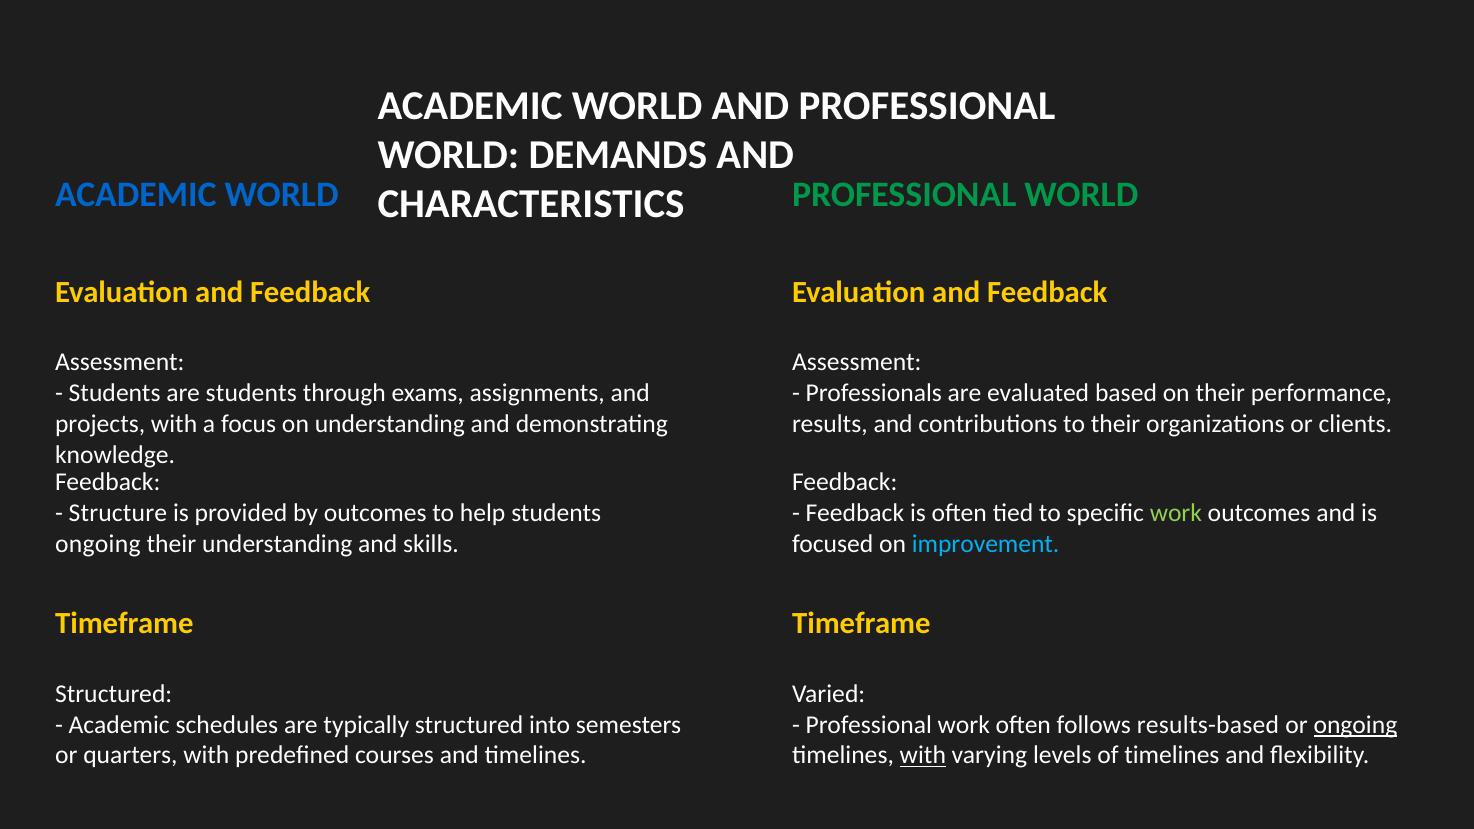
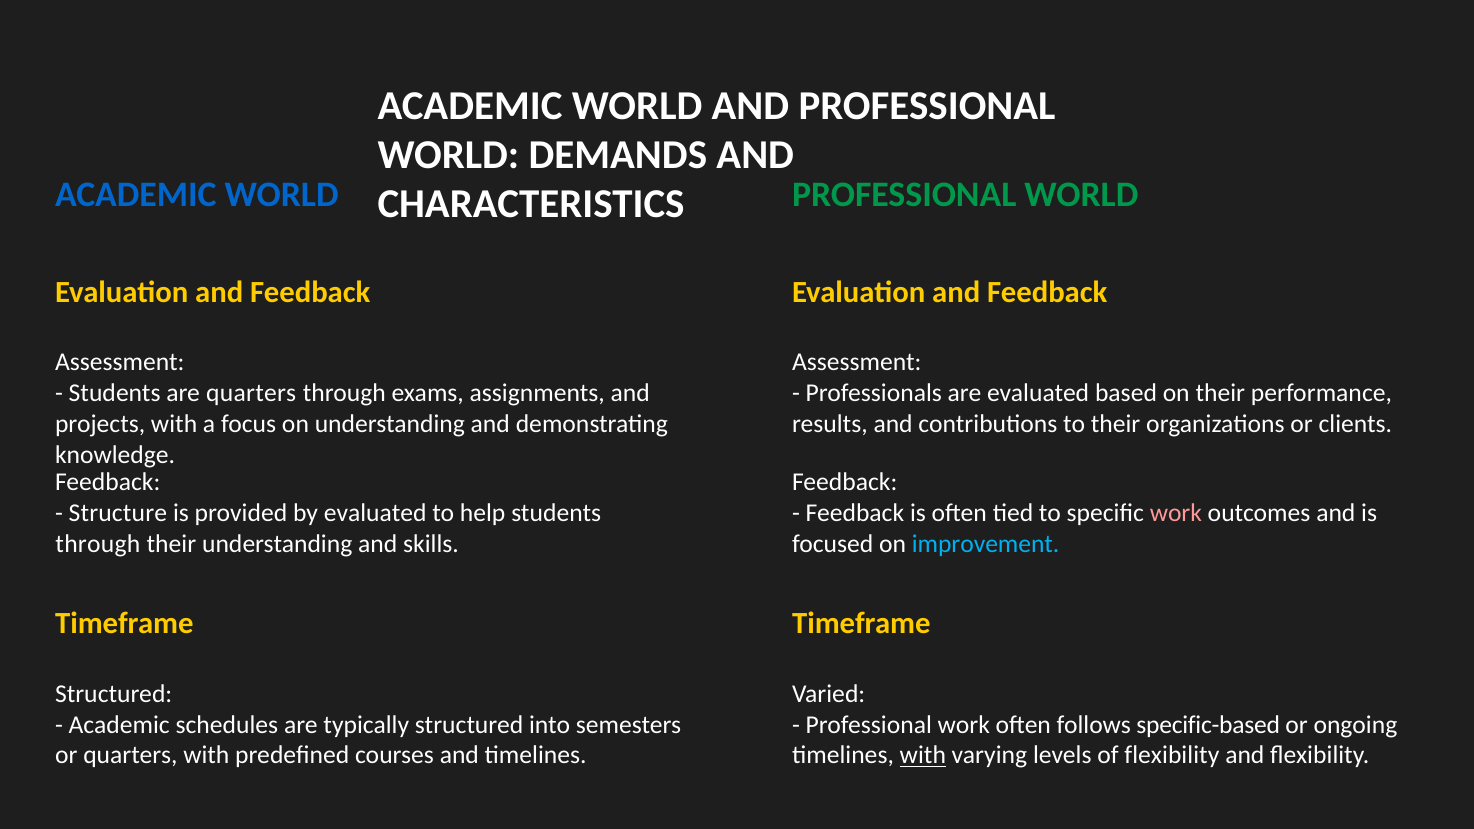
are students: students -> quarters
by outcomes: outcomes -> evaluated
work at (1176, 513) colour: light green -> pink
ongoing at (98, 544): ongoing -> through
results-based: results-based -> specific-based
ongoing at (1355, 725) underline: present -> none
of timelines: timelines -> flexibility
